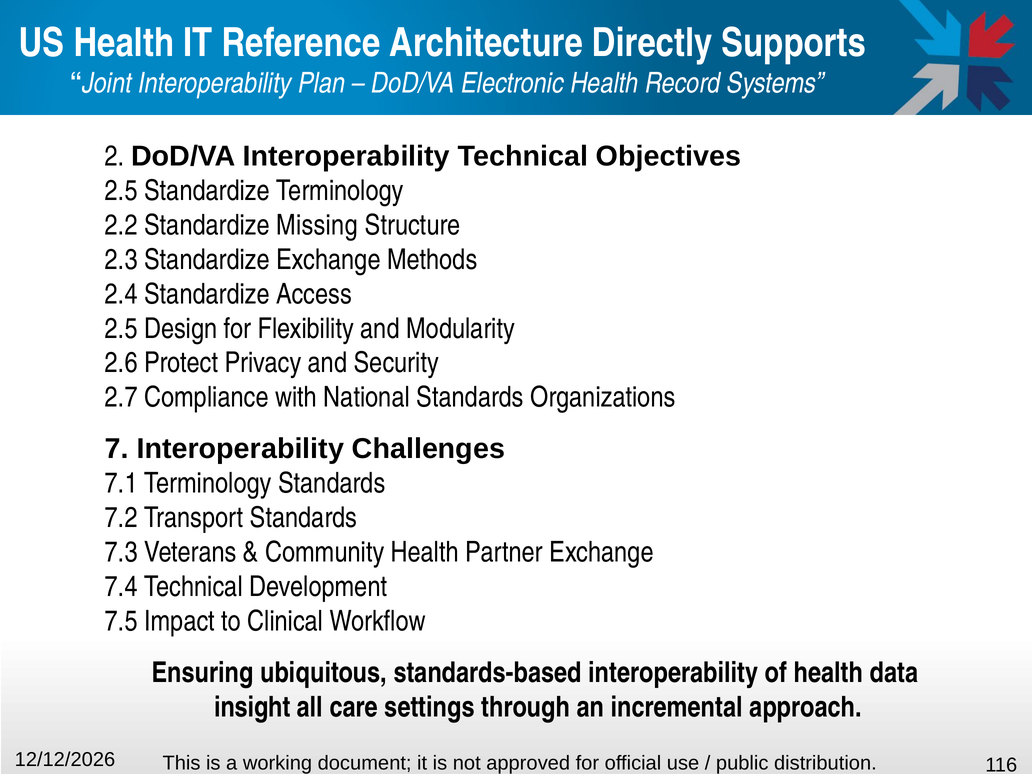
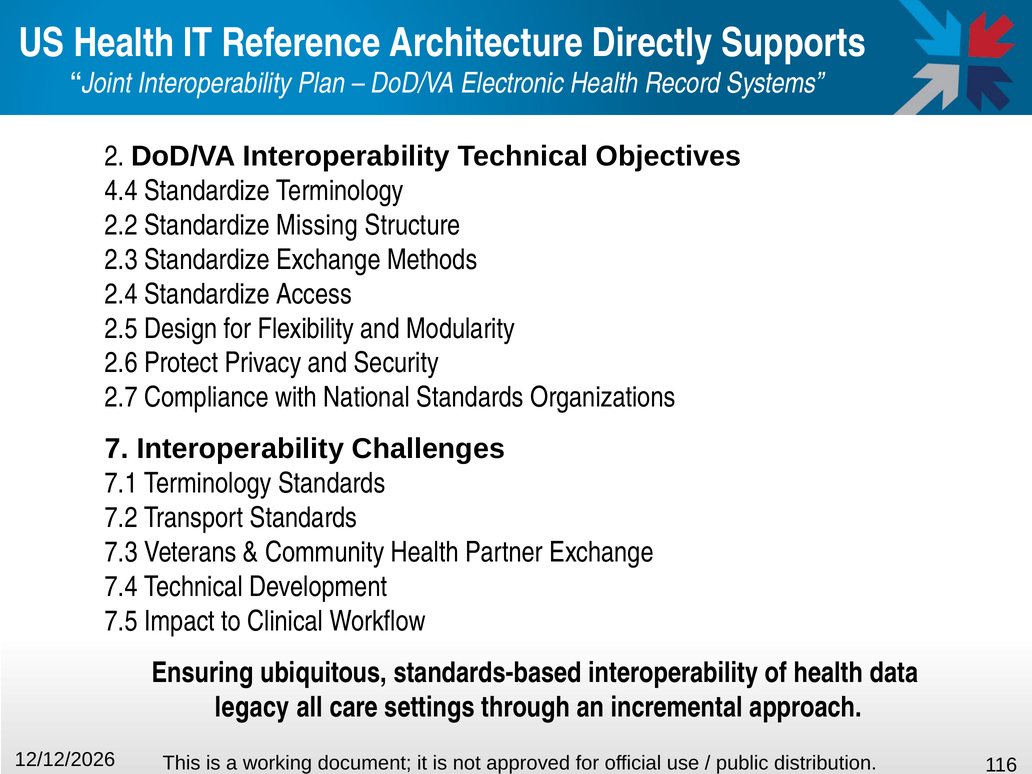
2.5 at (121, 191): 2.5 -> 4.4
insight: insight -> legacy
